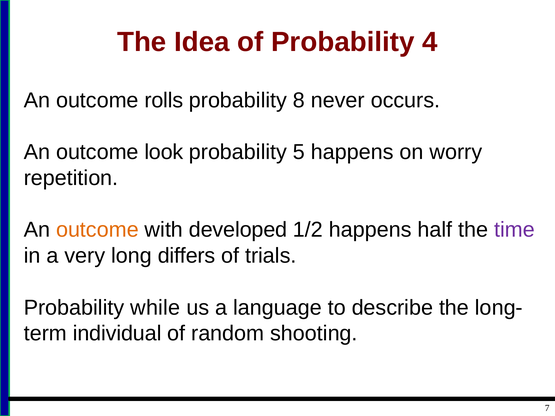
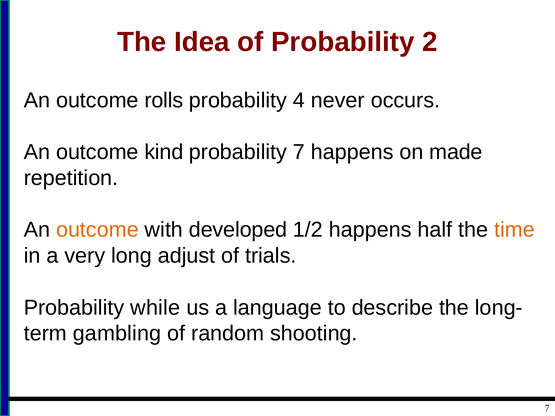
4: 4 -> 2
8: 8 -> 4
look: look -> kind
probability 5: 5 -> 7
worry: worry -> made
time colour: purple -> orange
differs: differs -> adjust
individual: individual -> gambling
